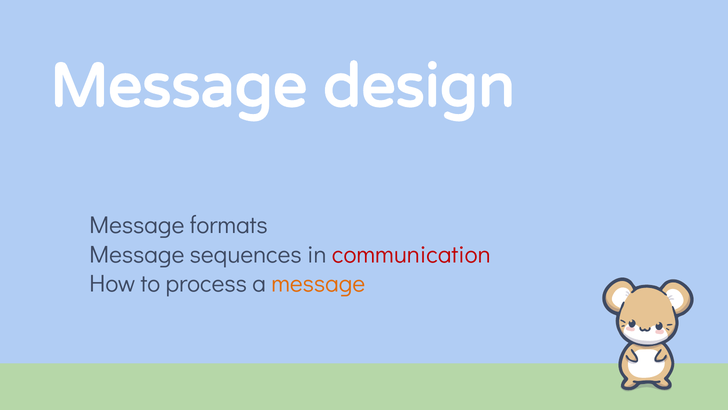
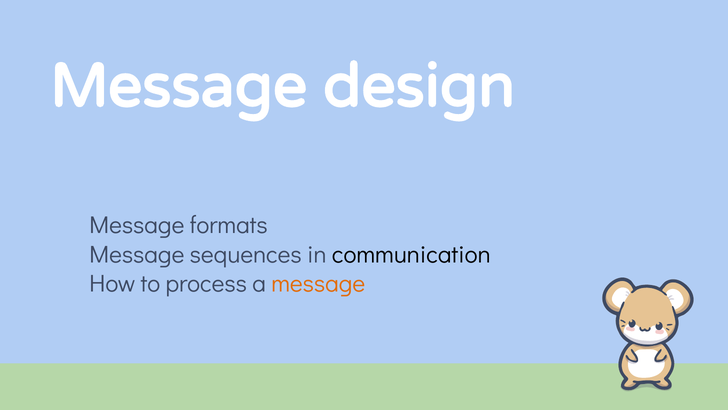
communication colour: red -> black
